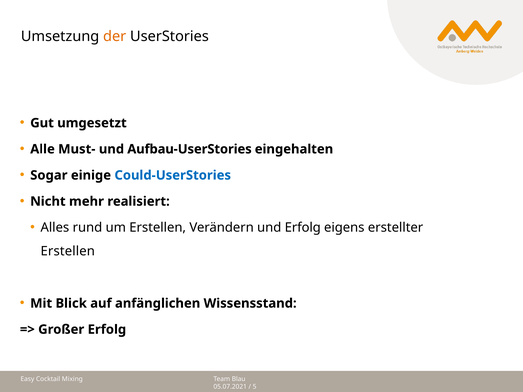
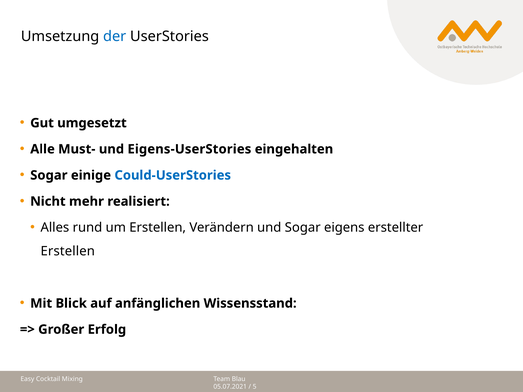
der colour: orange -> blue
Aufbau-UserStories: Aufbau-UserStories -> Eigens-UserStories
und Erfolg: Erfolg -> Sogar
